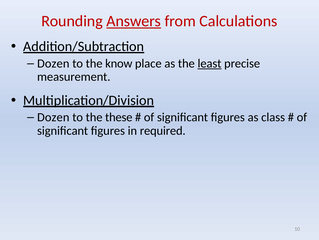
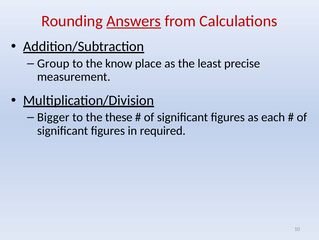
Dozen at (53, 63): Dozen -> Group
least underline: present -> none
Dozen at (53, 117): Dozen -> Bigger
class: class -> each
